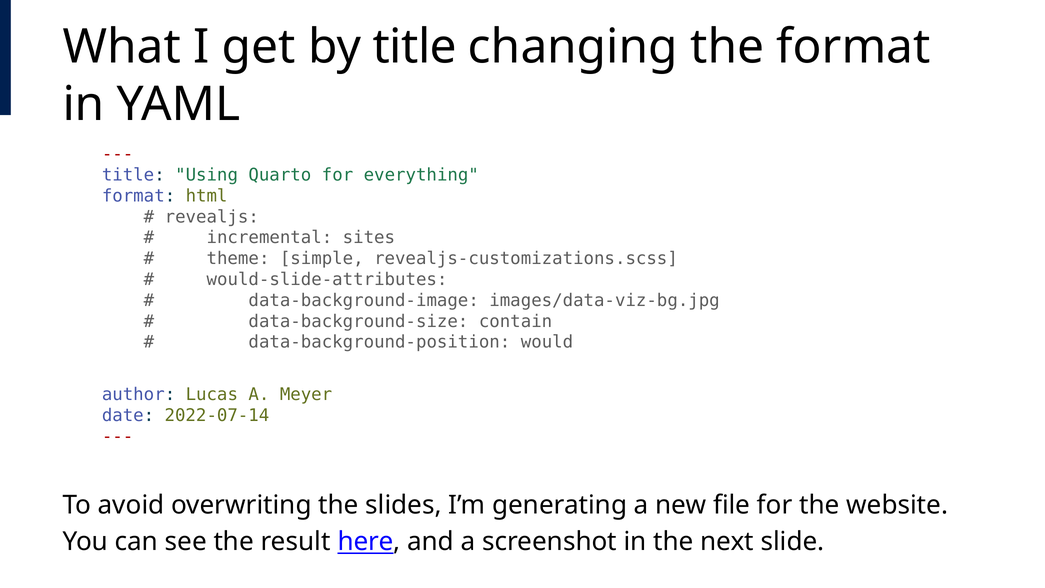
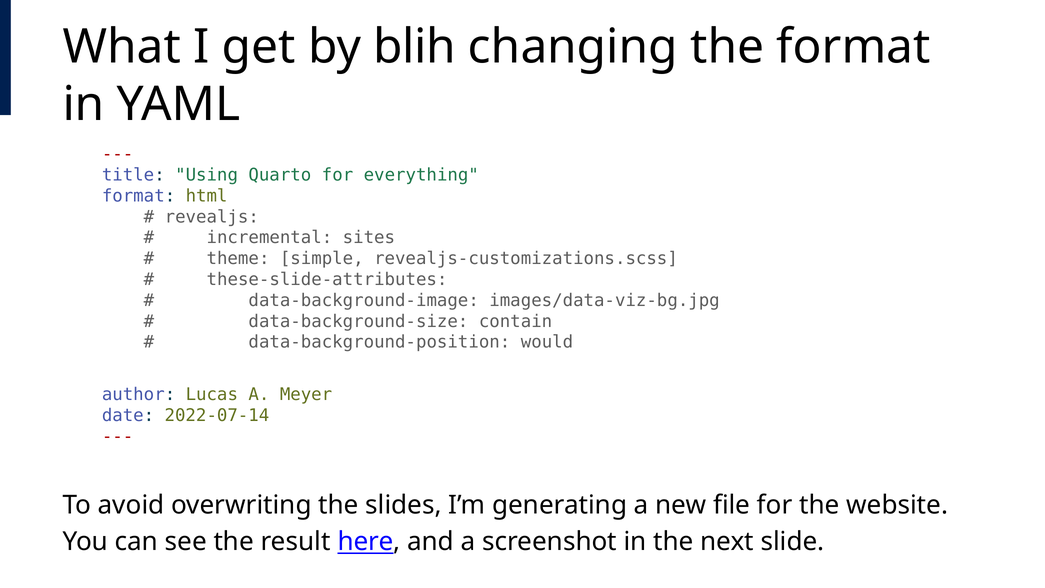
by title: title -> blih
would-slide-attributes: would-slide-attributes -> these-slide-attributes
